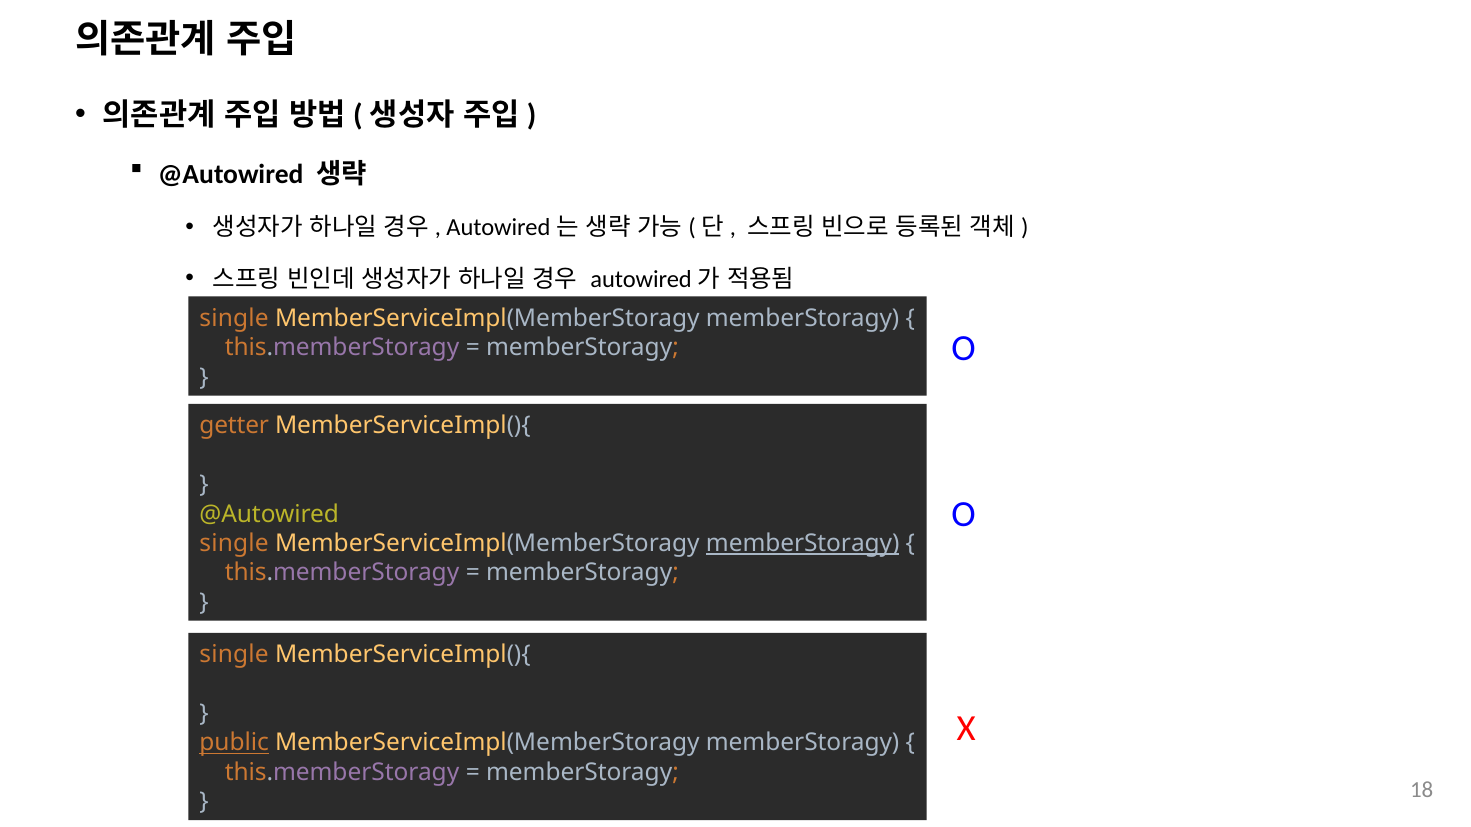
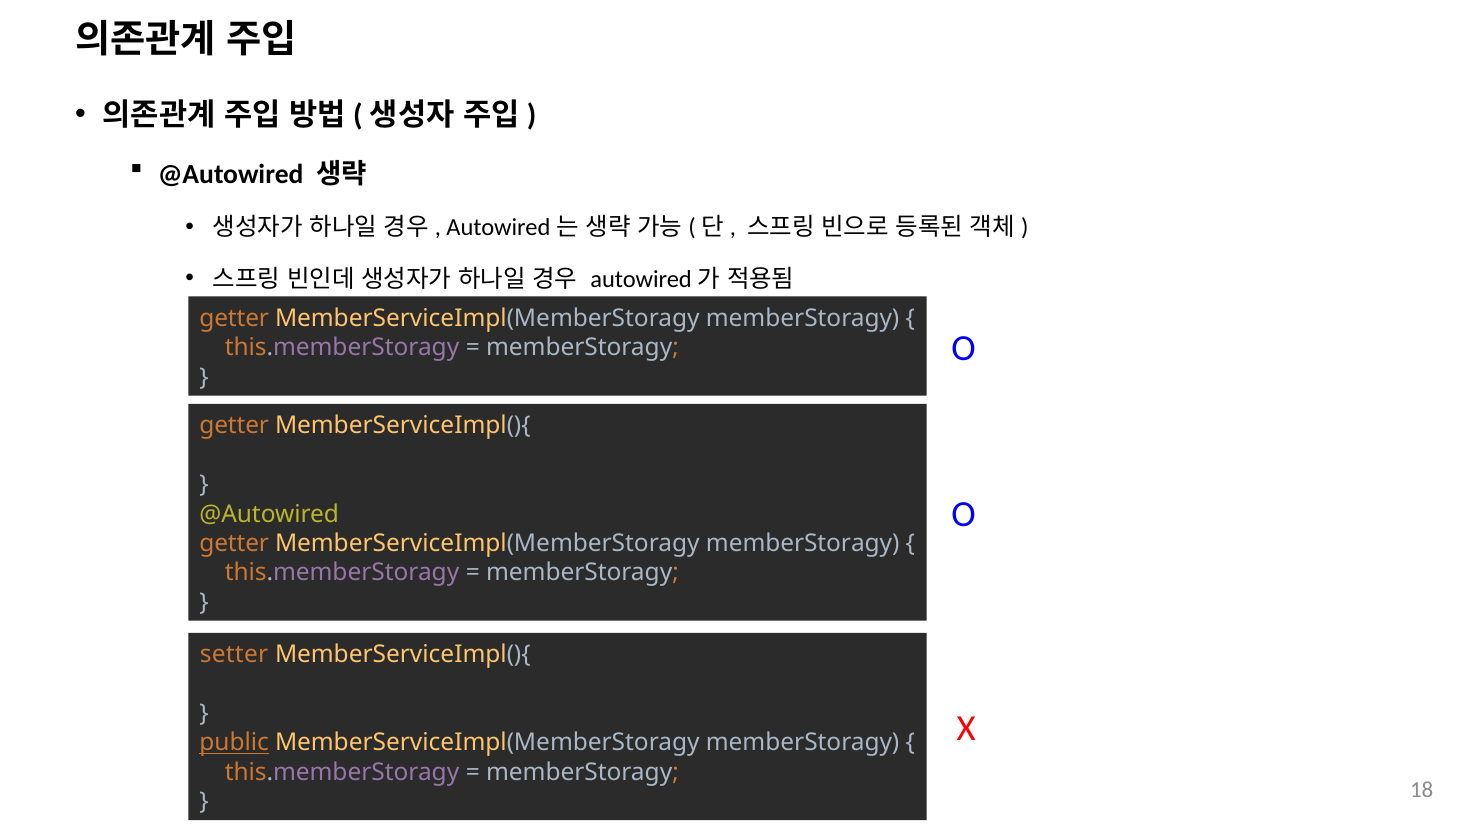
single at (234, 319): single -> getter
single at (234, 544): single -> getter
memberStoragy at (803, 544) underline: present -> none
single at (234, 655): single -> setter
